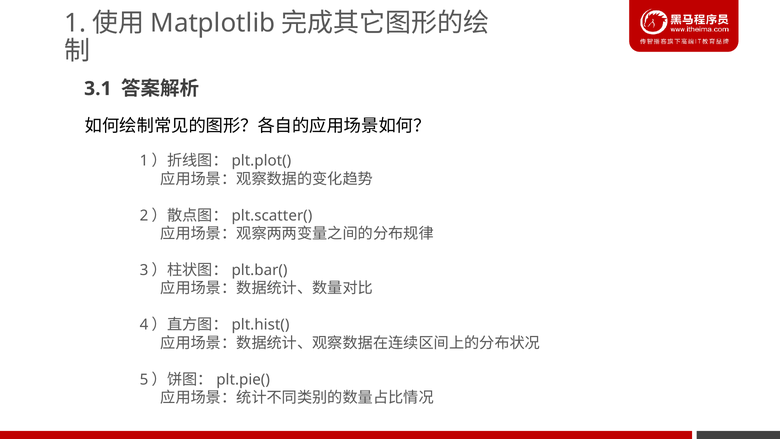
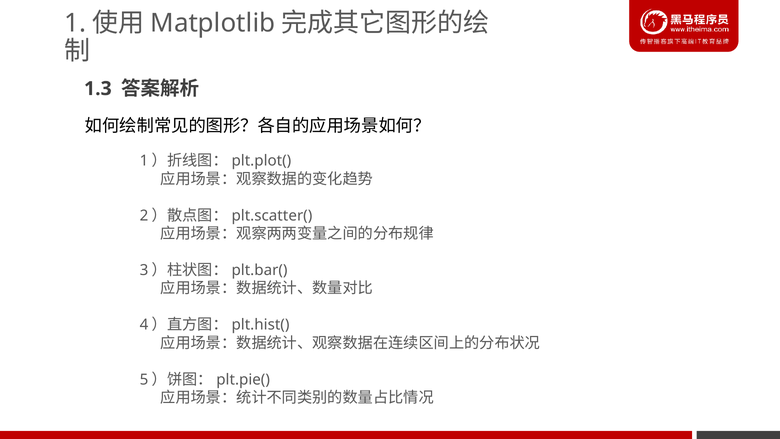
3.1: 3.1 -> 1.3
